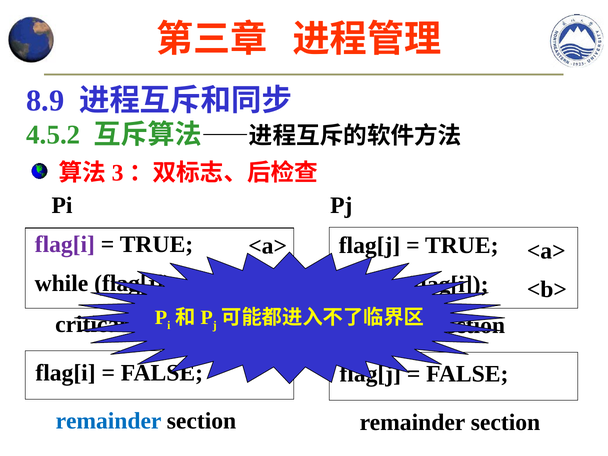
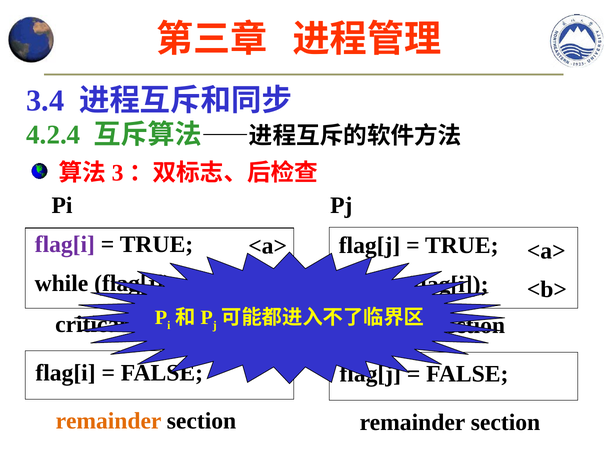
8.9: 8.9 -> 3.4
4.5.2: 4.5.2 -> 4.2.4
remainder at (109, 421) colour: blue -> orange
